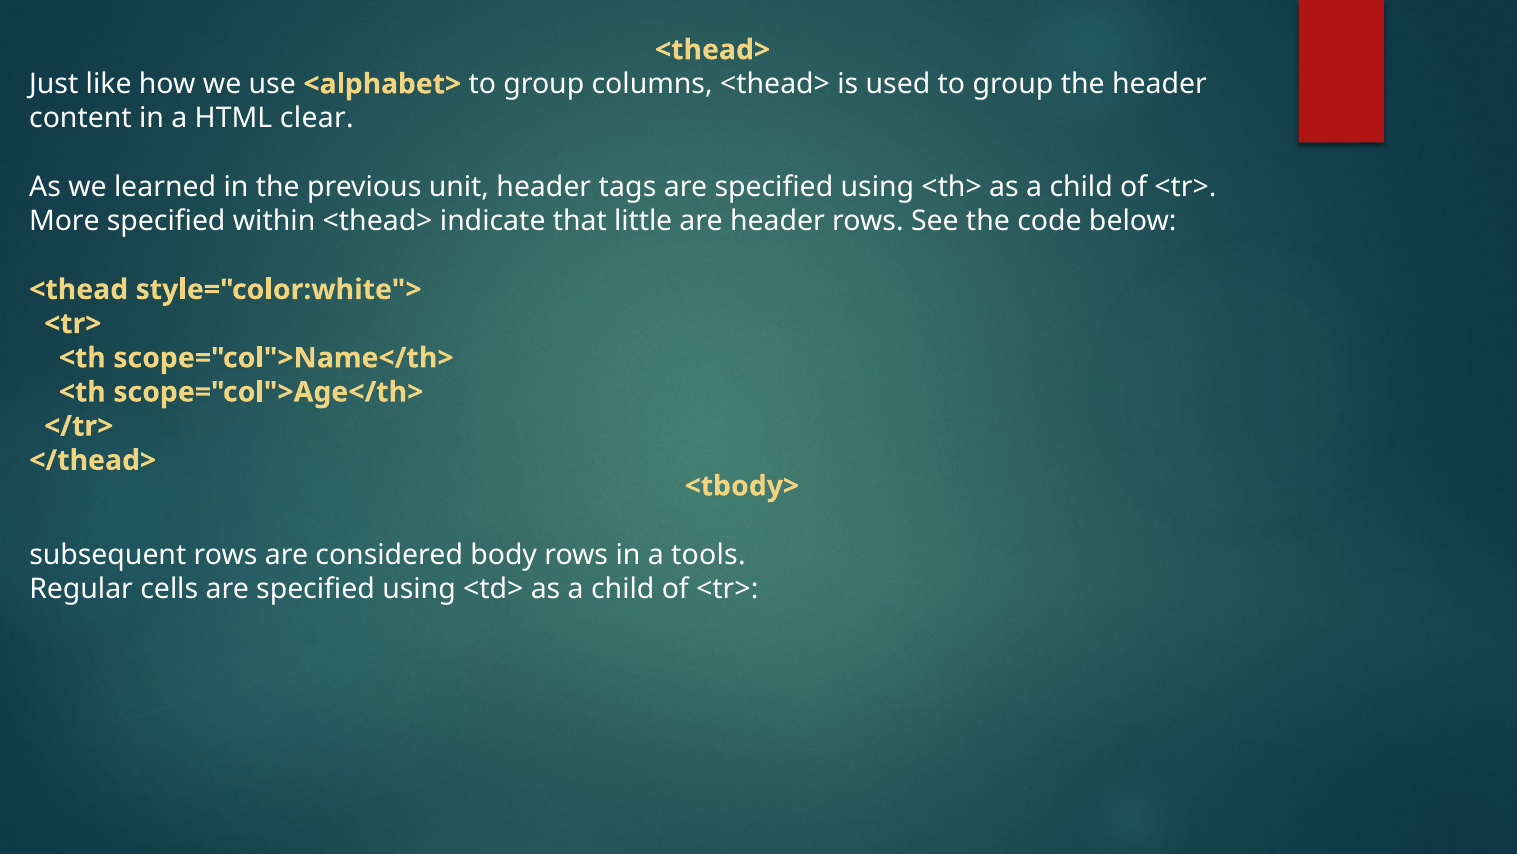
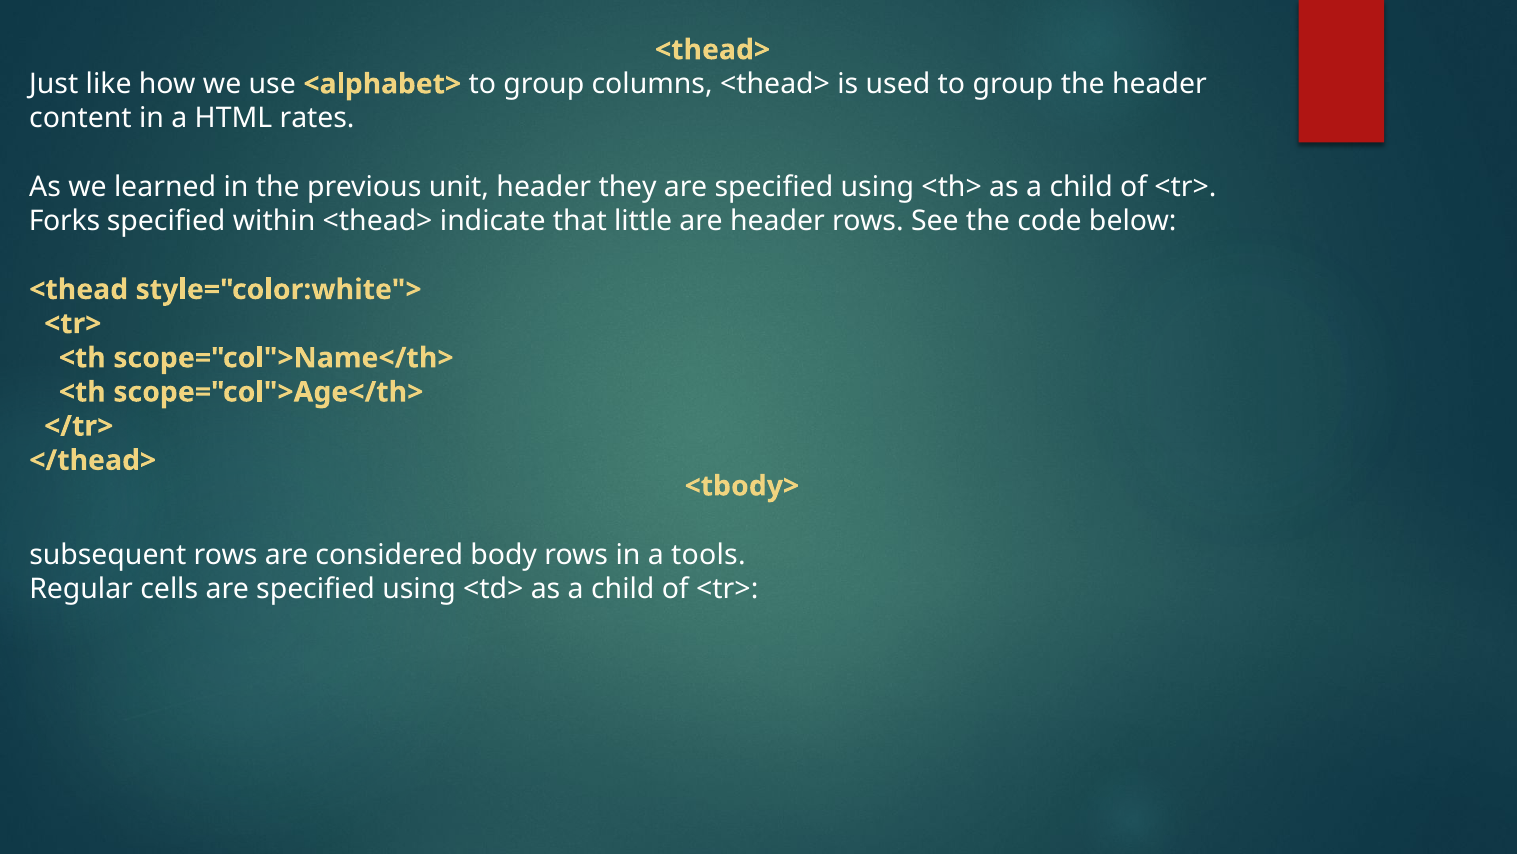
clear: clear -> rates
tags: tags -> they
More: More -> Forks
